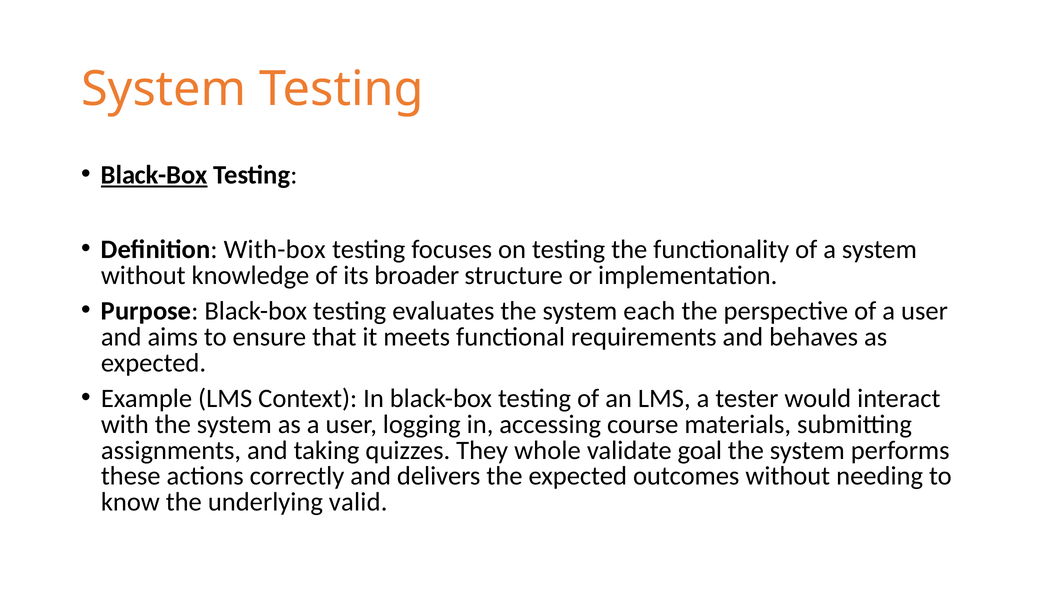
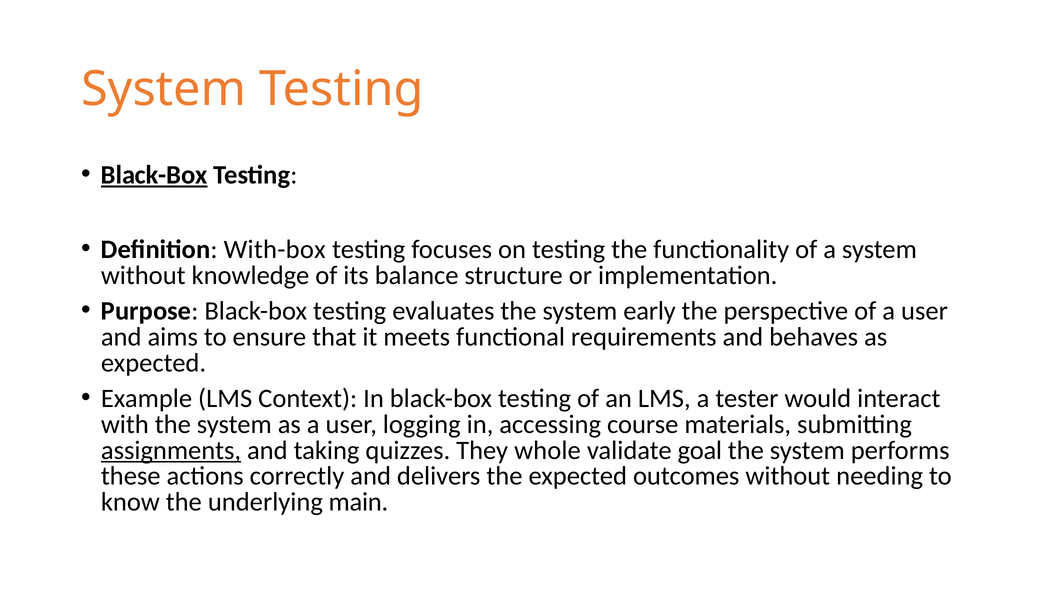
broader: broader -> balance
each: each -> early
assignments underline: none -> present
valid: valid -> main
